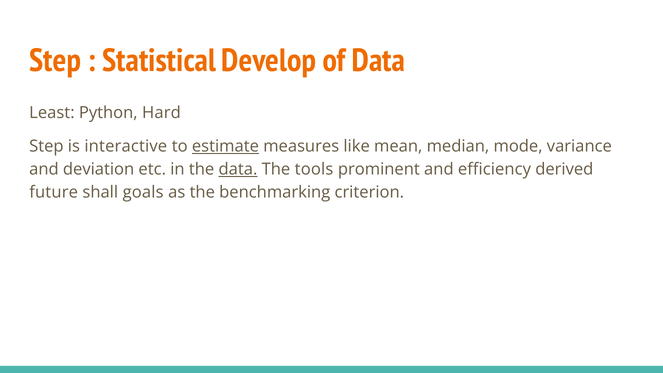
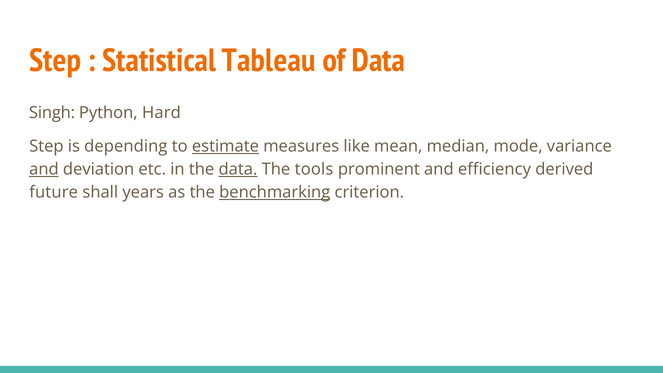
Develop: Develop -> Tableau
Least: Least -> Singh
interactive: interactive -> depending
and at (44, 169) underline: none -> present
goals: goals -> years
benchmarking underline: none -> present
